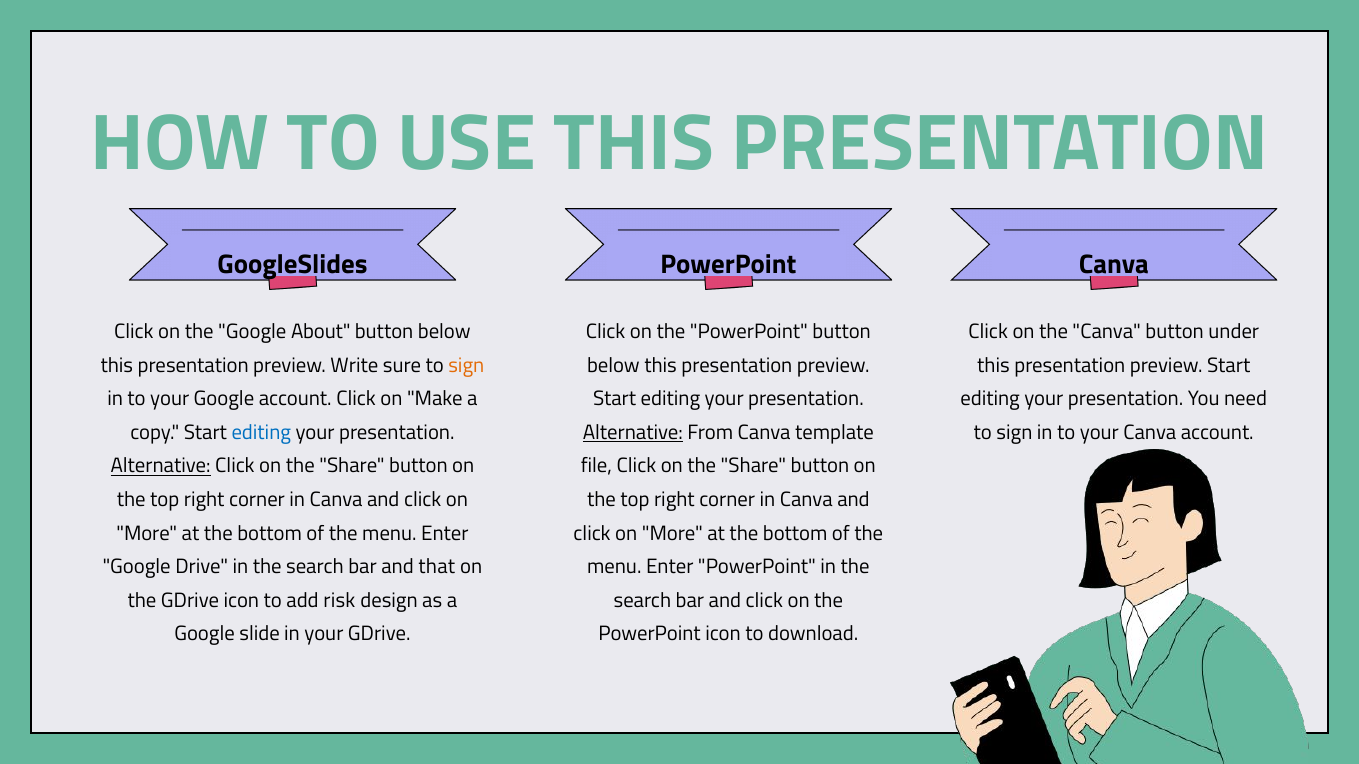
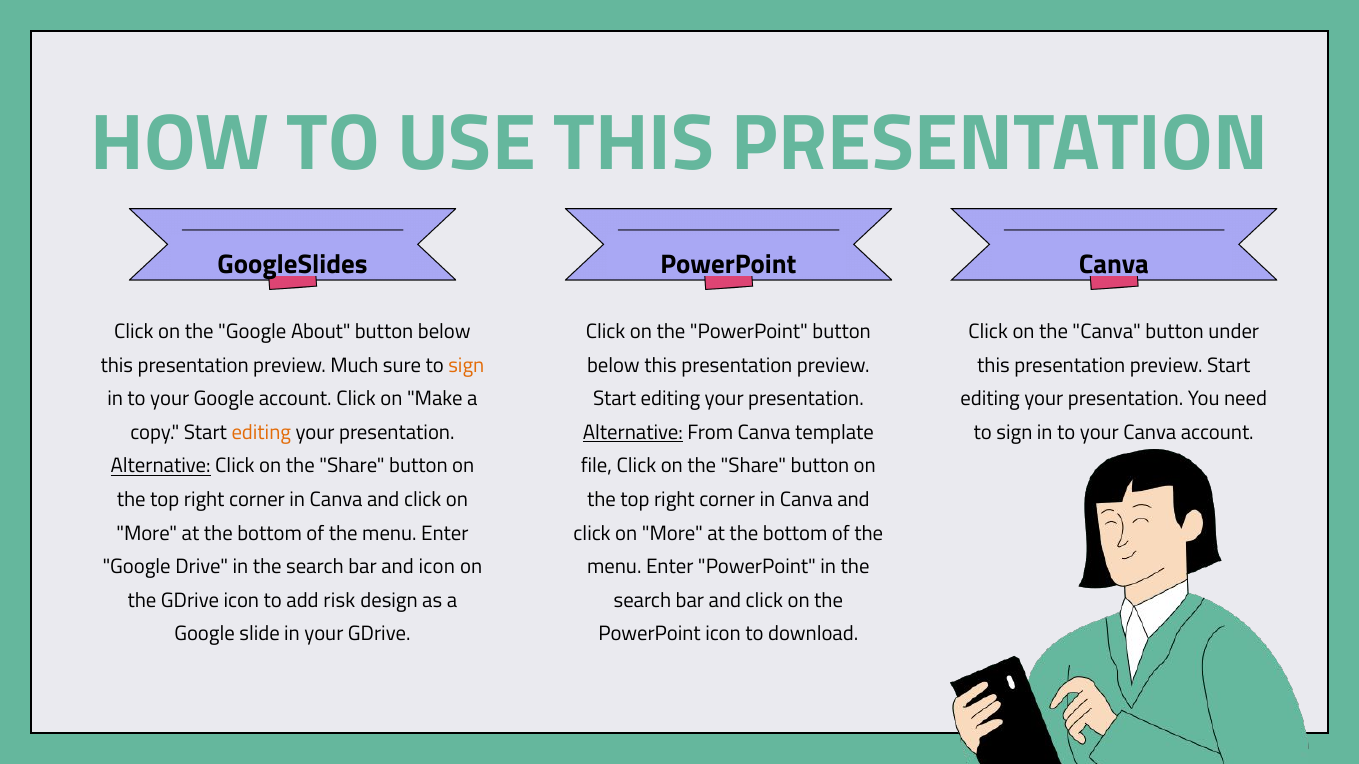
Write: Write -> Much
editing at (261, 433) colour: blue -> orange
and that: that -> icon
